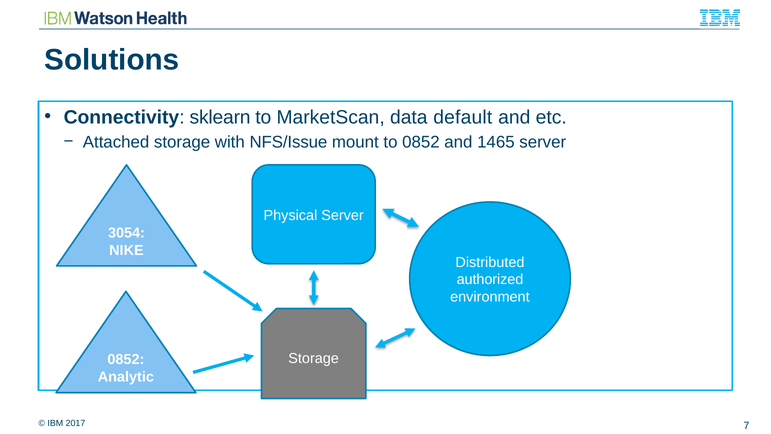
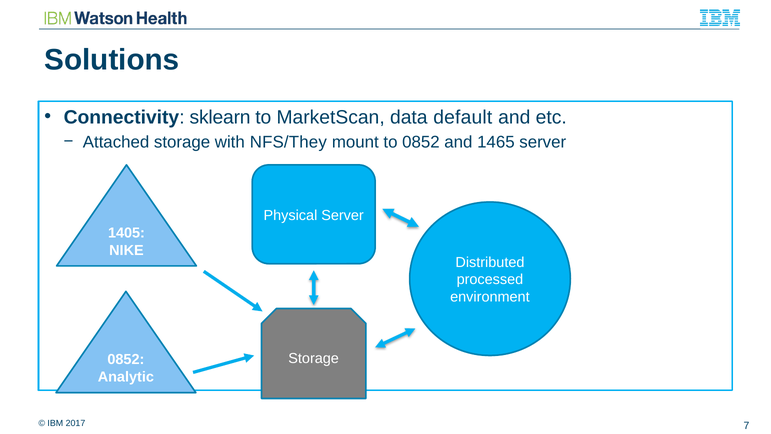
NFS/Issue: NFS/Issue -> NFS/They
3054: 3054 -> 1405
authorized: authorized -> processed
